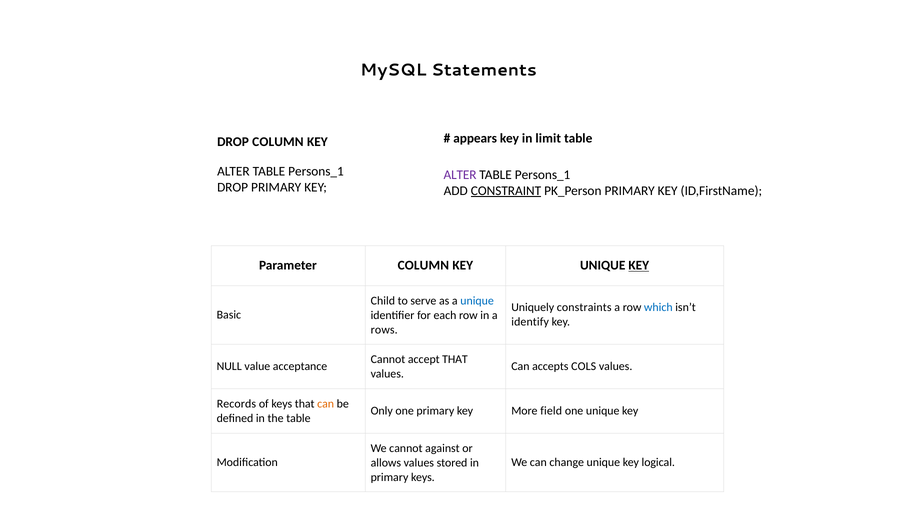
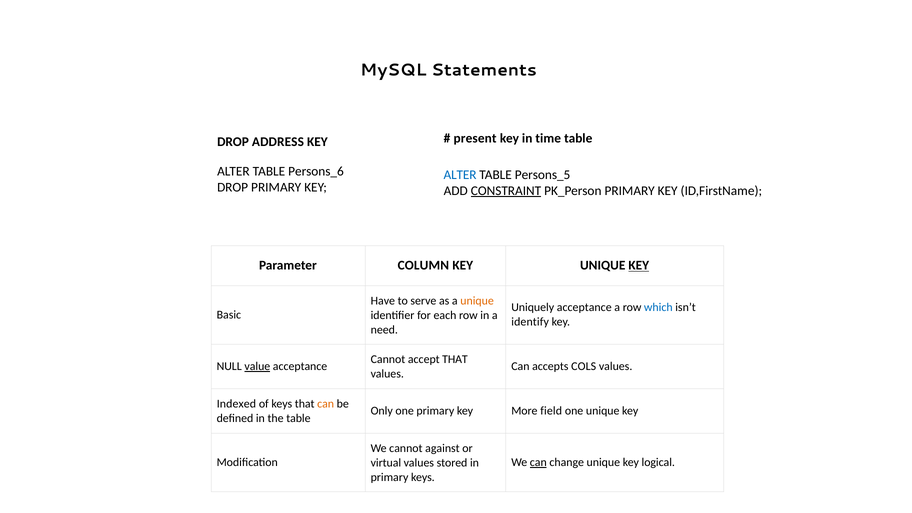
appears: appears -> present
limit: limit -> time
DROP COLUMN: COLUMN -> ADDRESS
Persons_1 at (316, 171): Persons_1 -> Persons_6
ALTER at (460, 175) colour: purple -> blue
Persons_1 at (543, 175): Persons_1 -> Persons_5
Child: Child -> Have
unique at (477, 301) colour: blue -> orange
Uniquely constraints: constraints -> acceptance
rows: rows -> need
value underline: none -> present
Records: Records -> Indexed
can at (538, 462) underline: none -> present
allows: allows -> virtual
